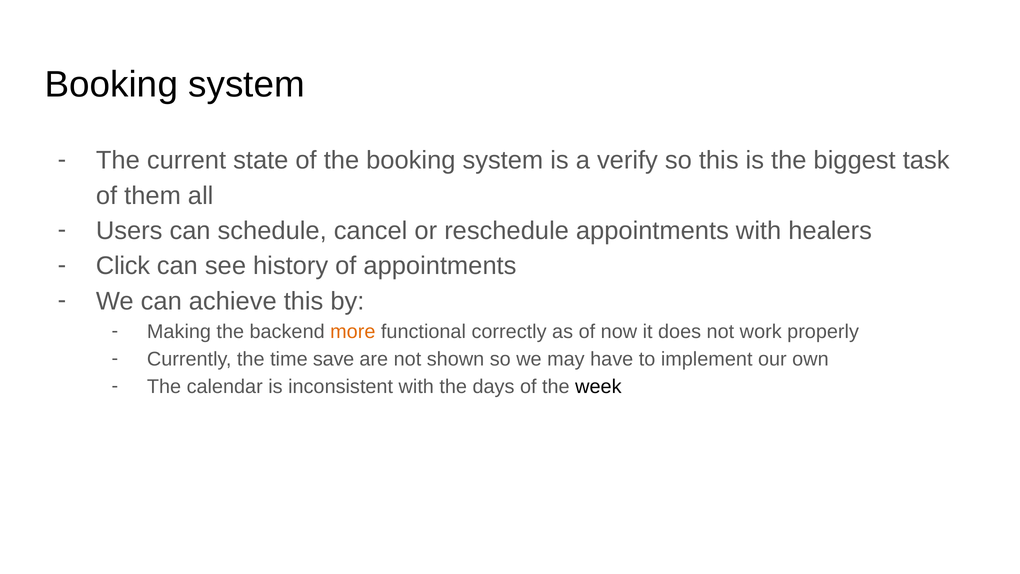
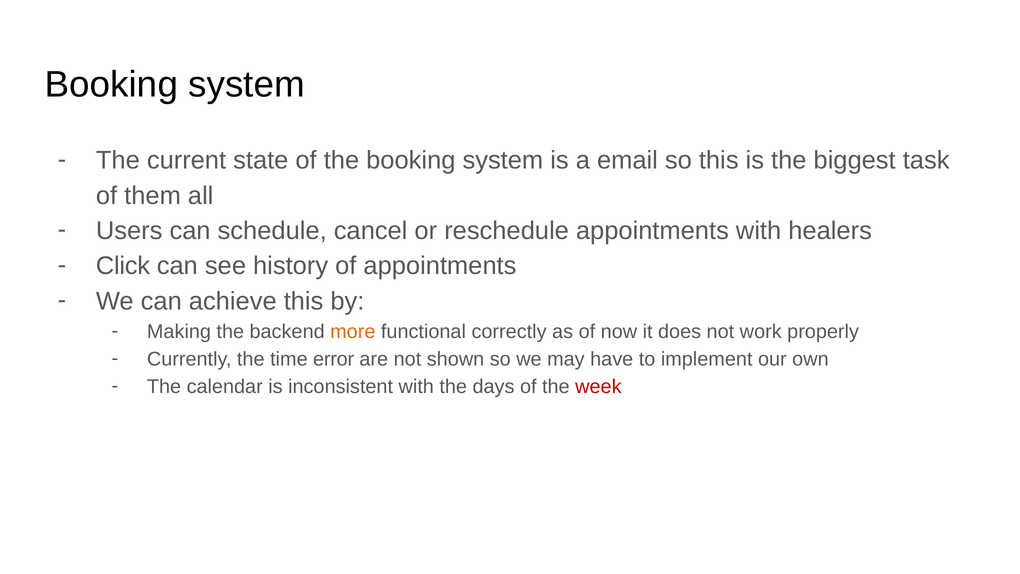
verify: verify -> email
save: save -> error
week colour: black -> red
